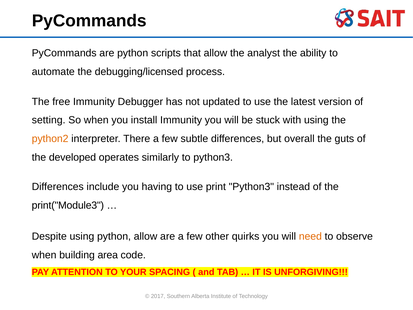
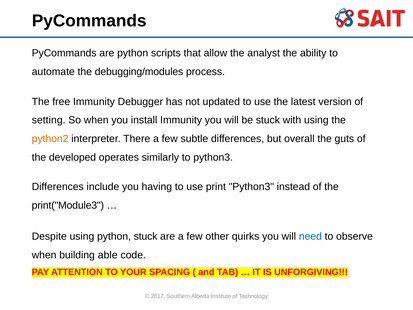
debugging/licensed: debugging/licensed -> debugging/modules
python allow: allow -> stuck
need colour: orange -> blue
area: area -> able
